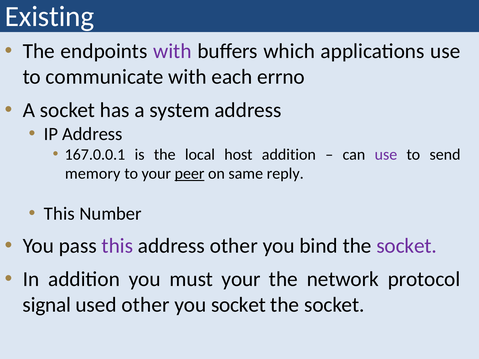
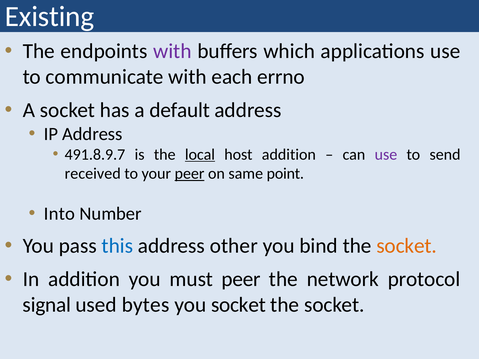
system: system -> default
167.0.0.1: 167.0.0.1 -> 491.8.9.7
local underline: none -> present
memory: memory -> received
reply: reply -> point
This at (59, 214): This -> Into
this at (117, 246) colour: purple -> blue
socket at (407, 246) colour: purple -> orange
must your: your -> peer
used other: other -> bytes
